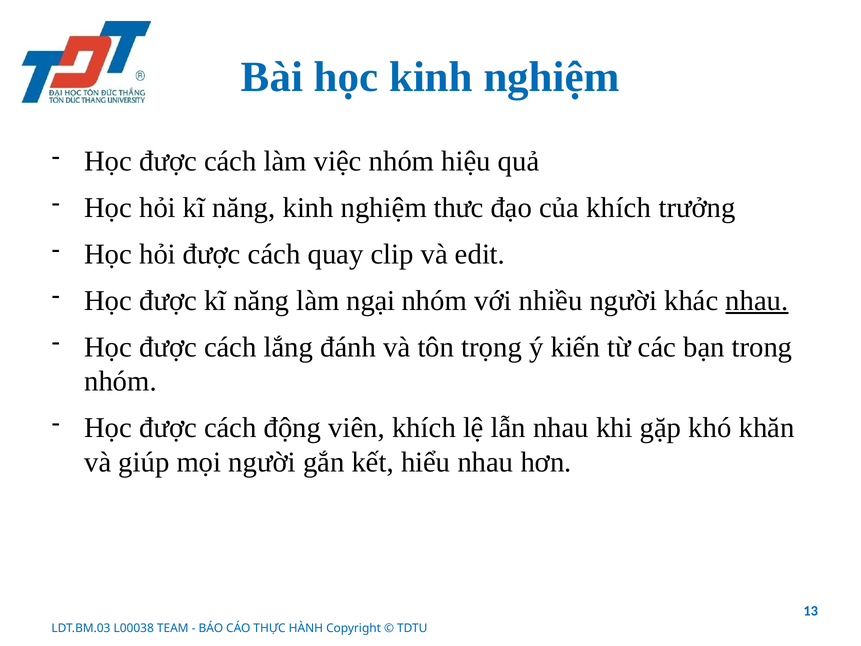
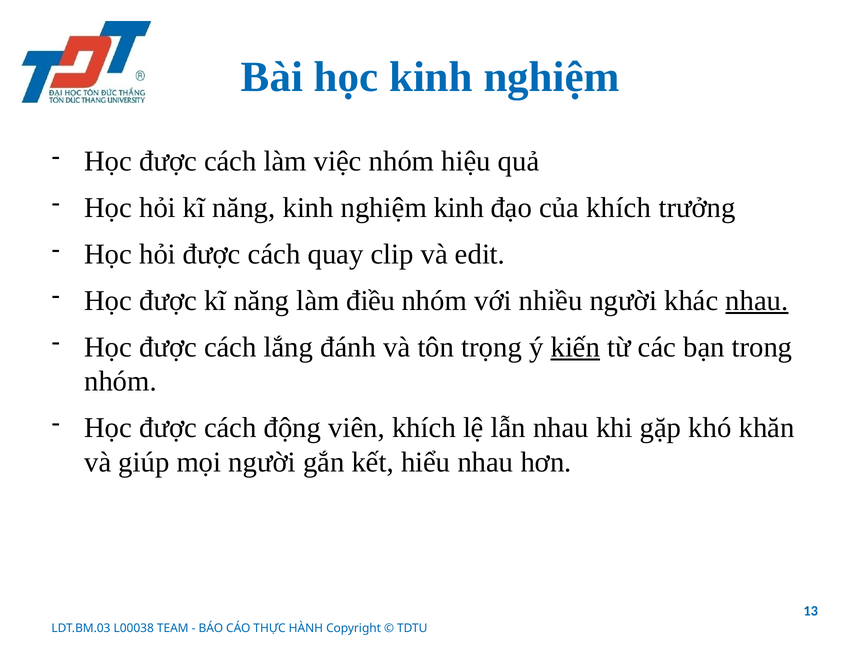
nghiệm thưc: thưc -> kinh
ngại: ngại -> điều
kiến underline: none -> present
